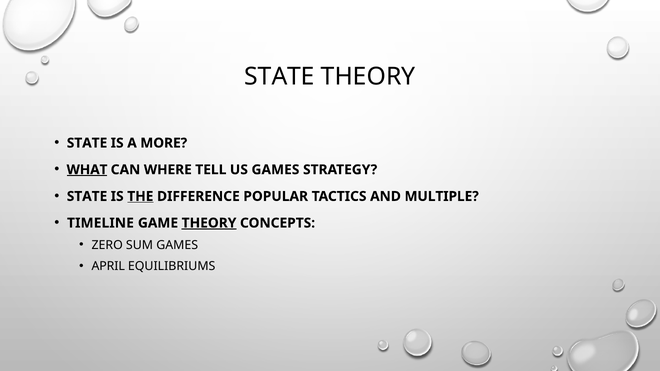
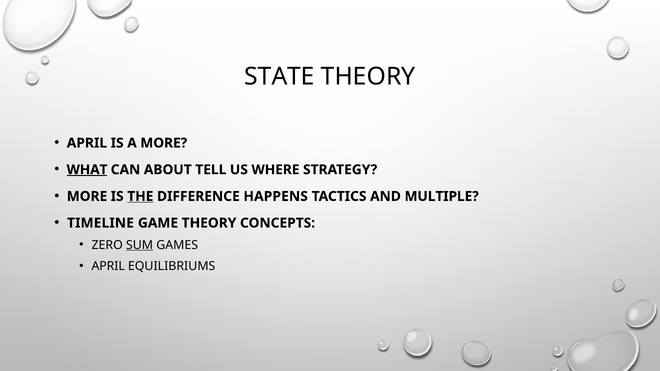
STATE at (87, 143): STATE -> APRIL
WHERE: WHERE -> ABOUT
US GAMES: GAMES -> WHERE
STATE at (87, 196): STATE -> MORE
POPULAR: POPULAR -> HAPPENS
THEORY at (209, 223) underline: present -> none
SUM underline: none -> present
